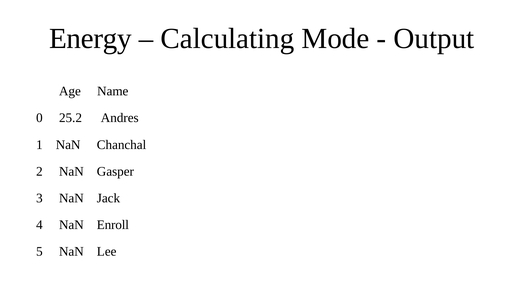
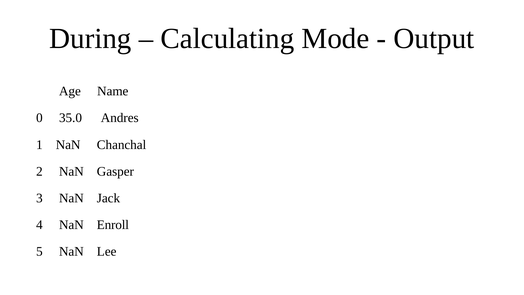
Energy: Energy -> During
25.2: 25.2 -> 35.0
